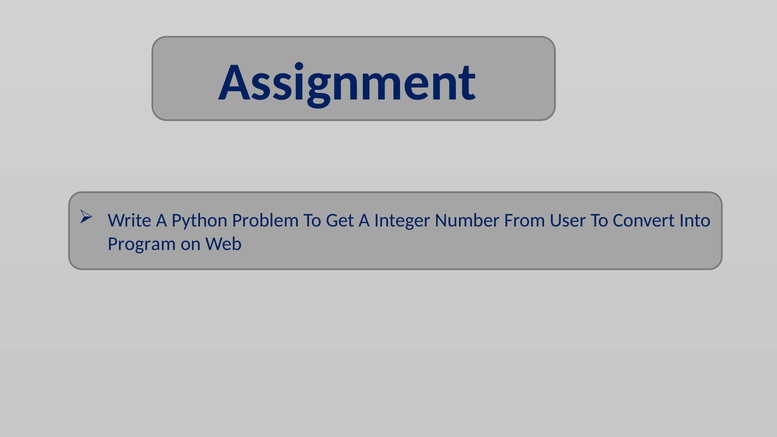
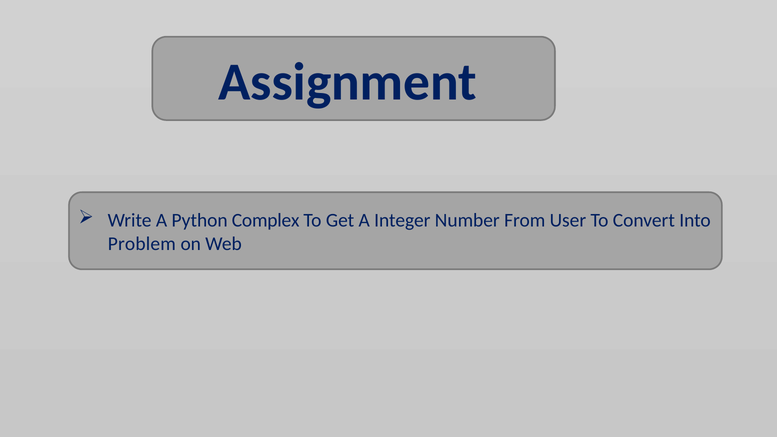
Problem: Problem -> Complex
Program: Program -> Problem
